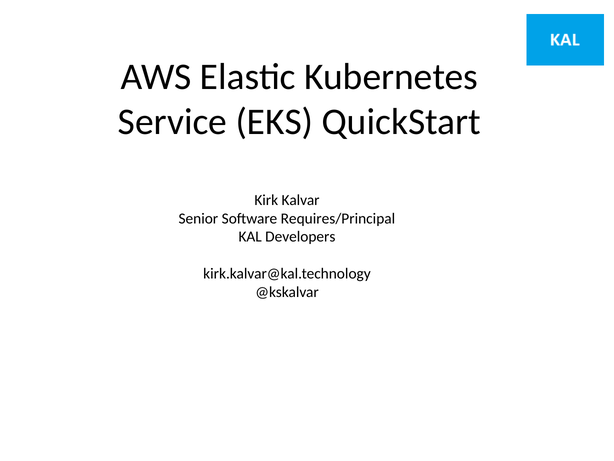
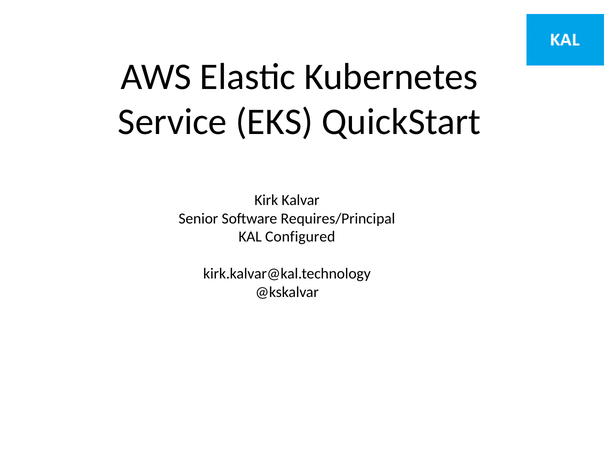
Developers: Developers -> Configured
